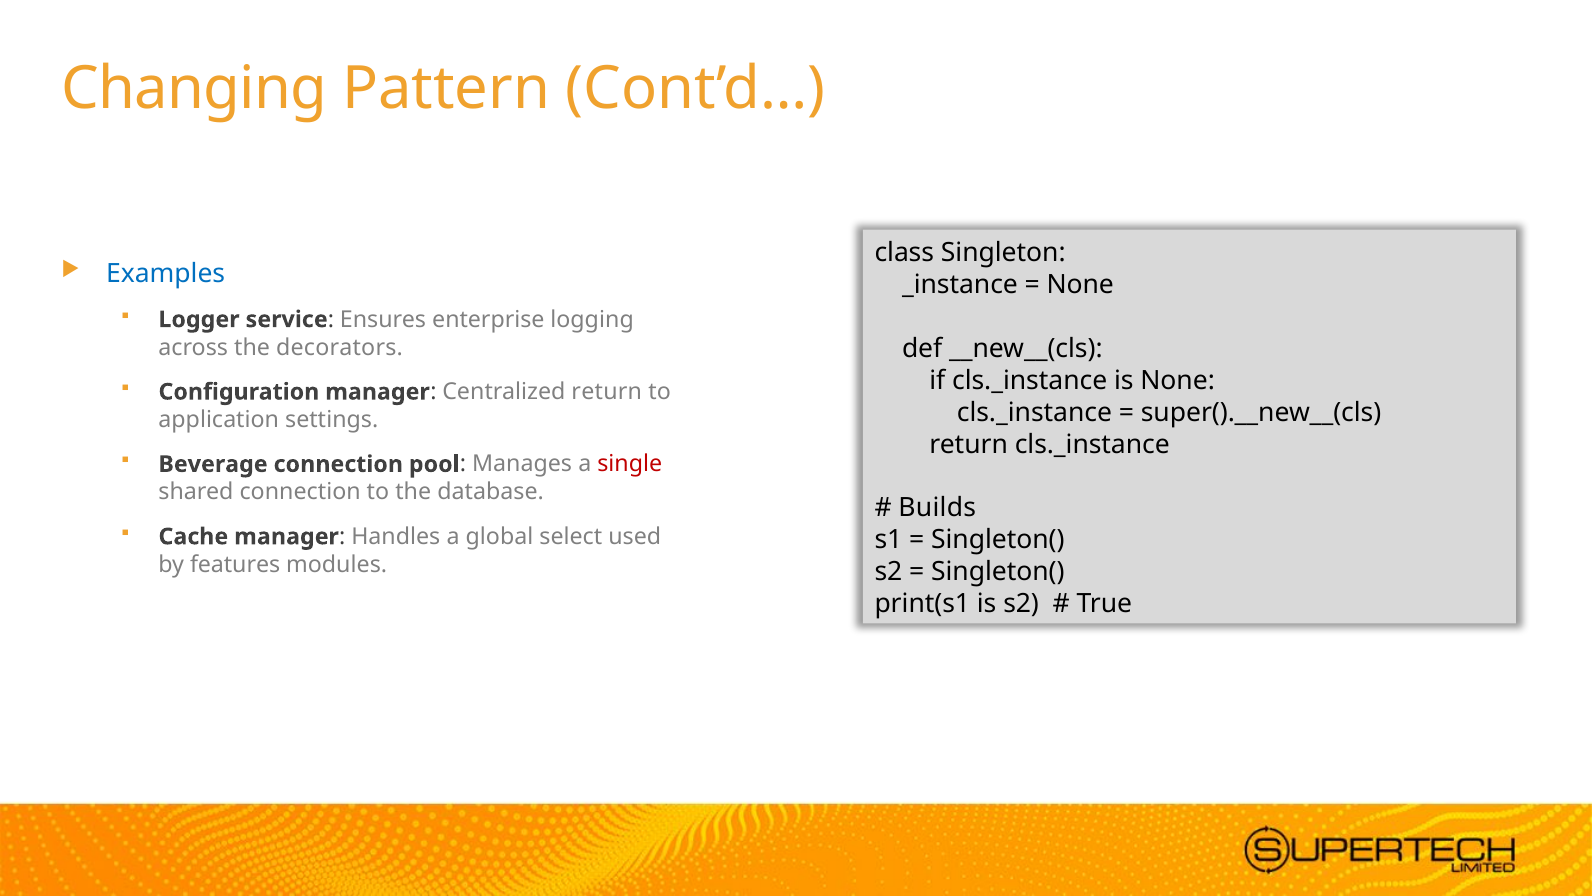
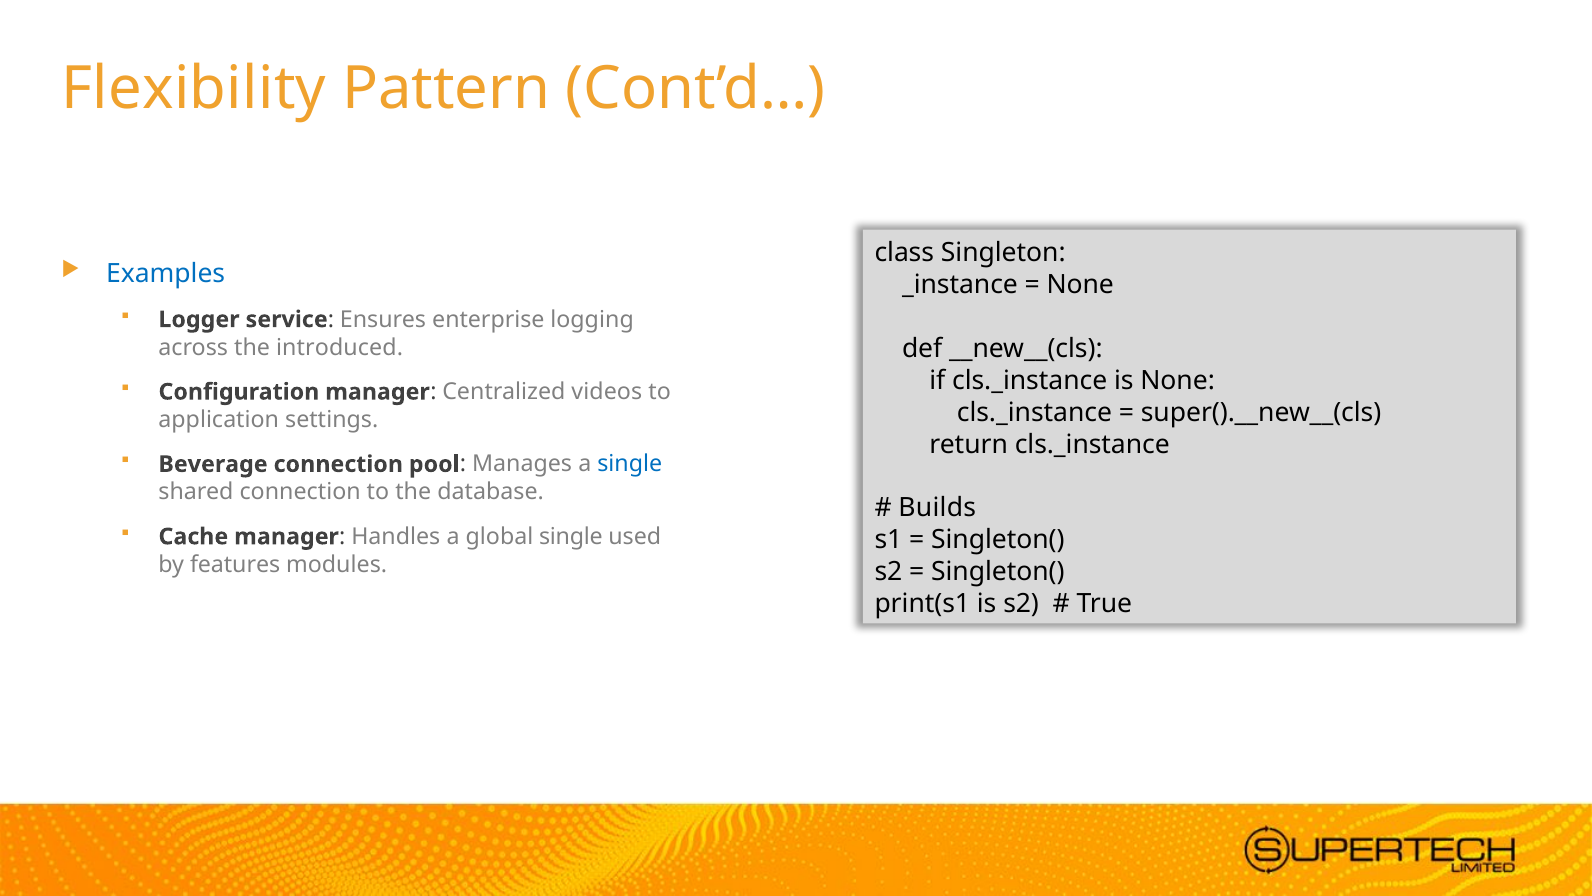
Changing: Changing -> Flexibility
decorators: decorators -> introduced
Centralized return: return -> videos
single at (630, 464) colour: red -> blue
global select: select -> single
